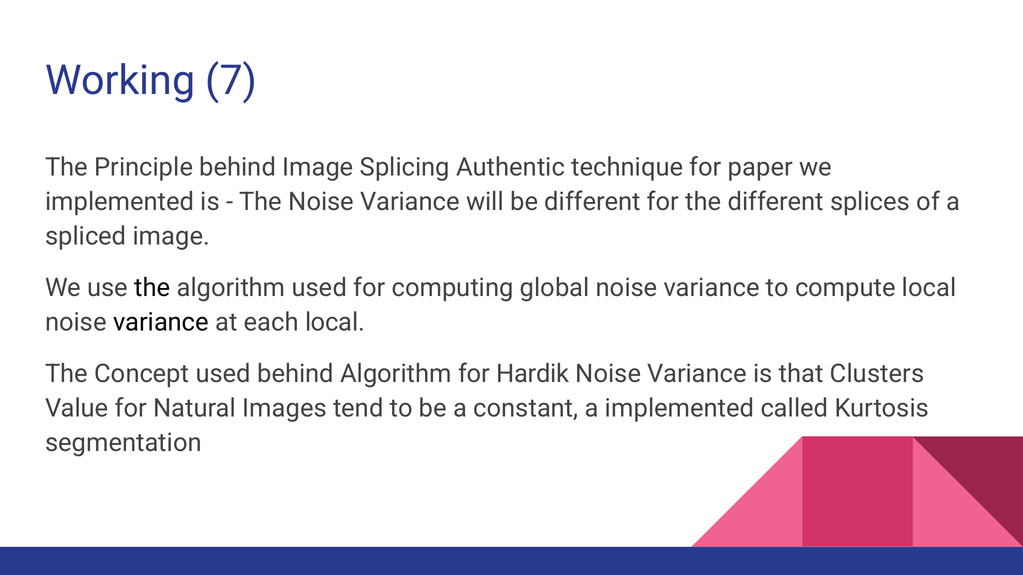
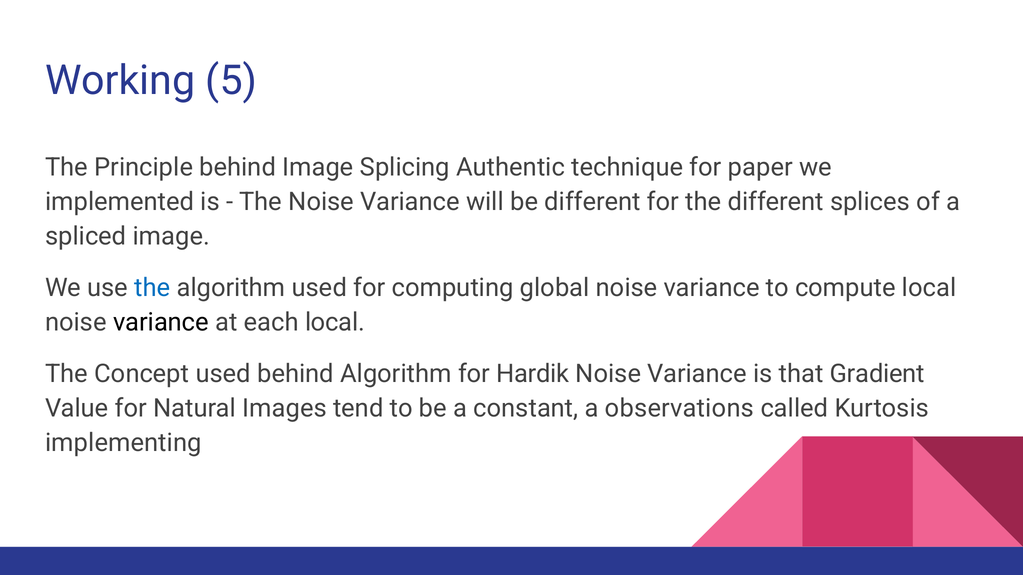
7: 7 -> 5
the at (152, 288) colour: black -> blue
Clusters: Clusters -> Gradient
a implemented: implemented -> observations
segmentation: segmentation -> implementing
